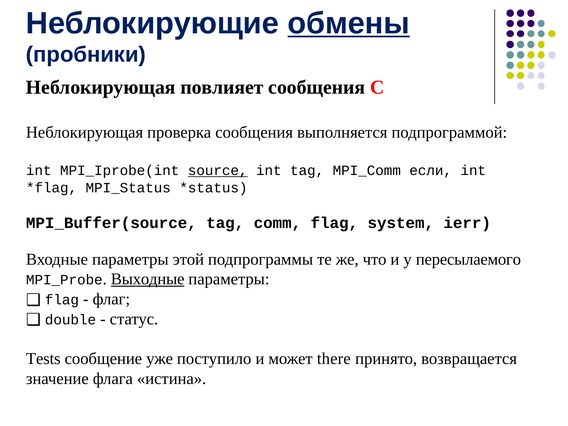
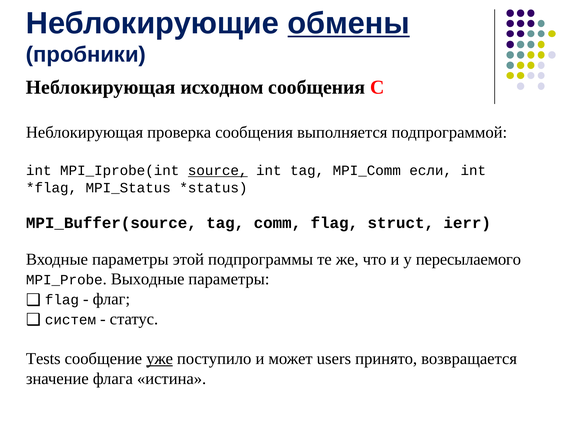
повлияет: повлияет -> исходном
system: system -> struct
Выходные underline: present -> none
double: double -> систем
уже underline: none -> present
there: there -> users
